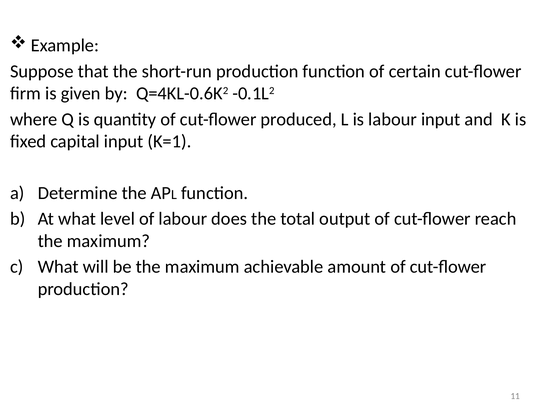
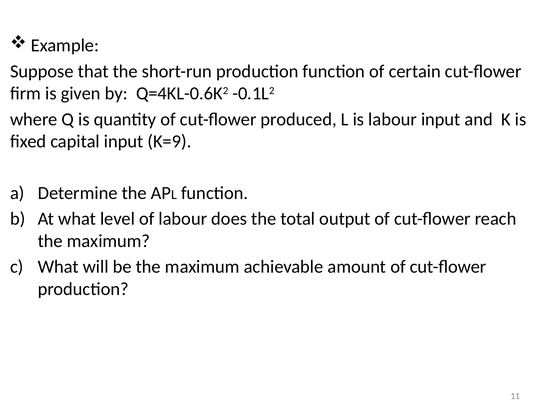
K=1: K=1 -> K=9
